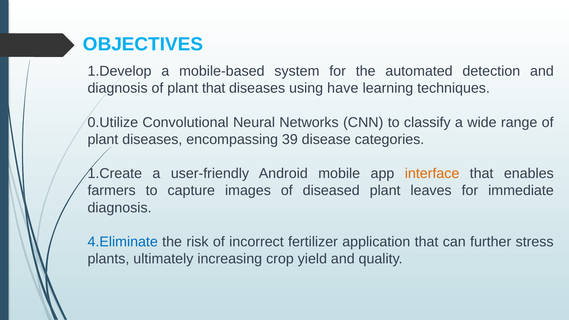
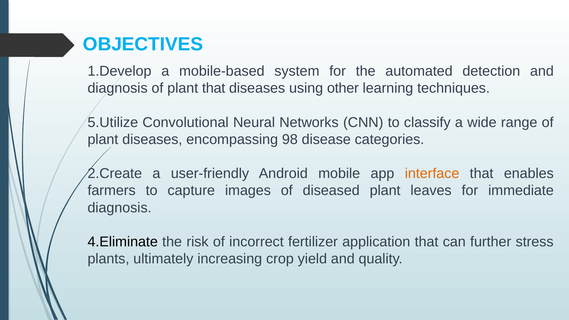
have: have -> other
0.Utilize: 0.Utilize -> 5.Utilize
39: 39 -> 98
1.Create: 1.Create -> 2.Create
4.Eliminate colour: blue -> black
